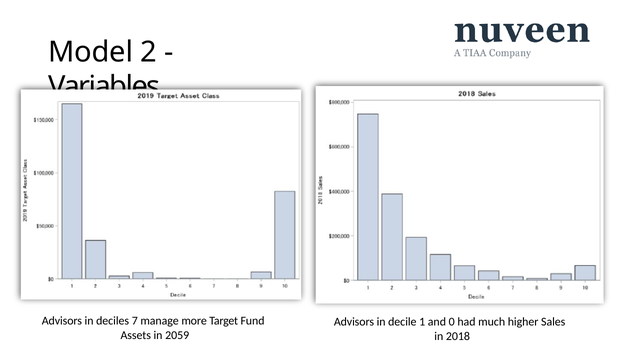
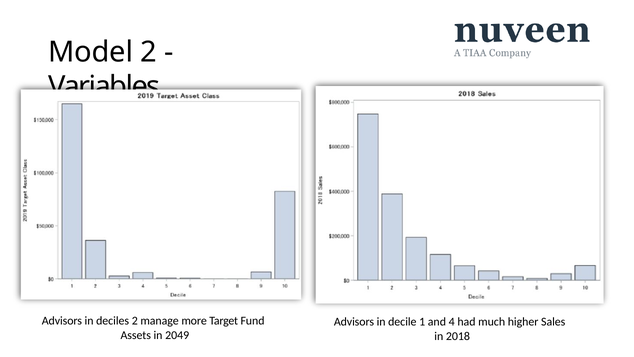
deciles 7: 7 -> 2
0: 0 -> 4
2059: 2059 -> 2049
